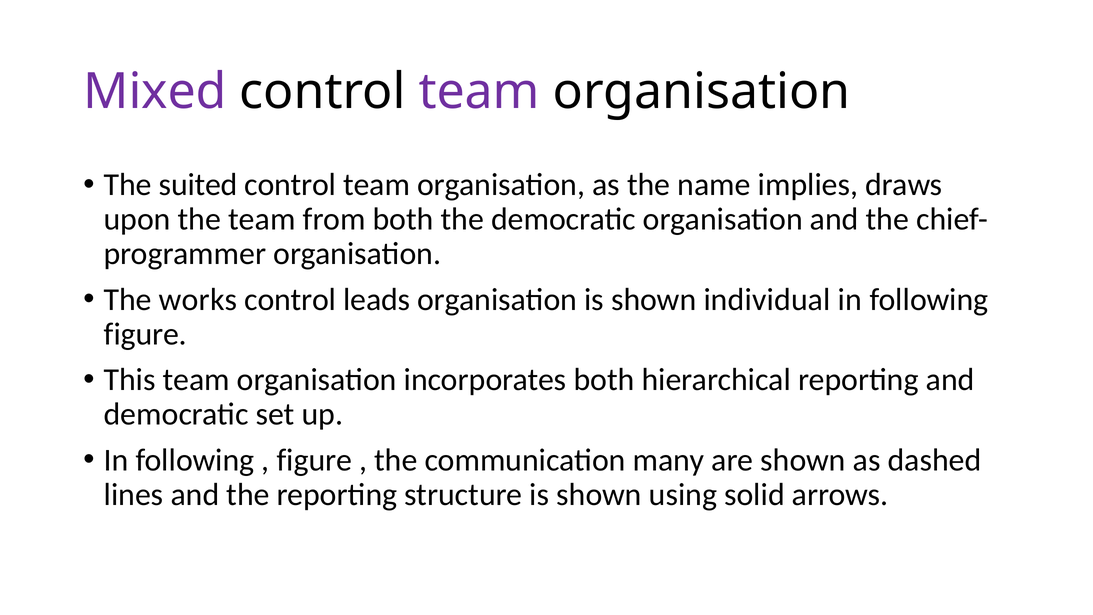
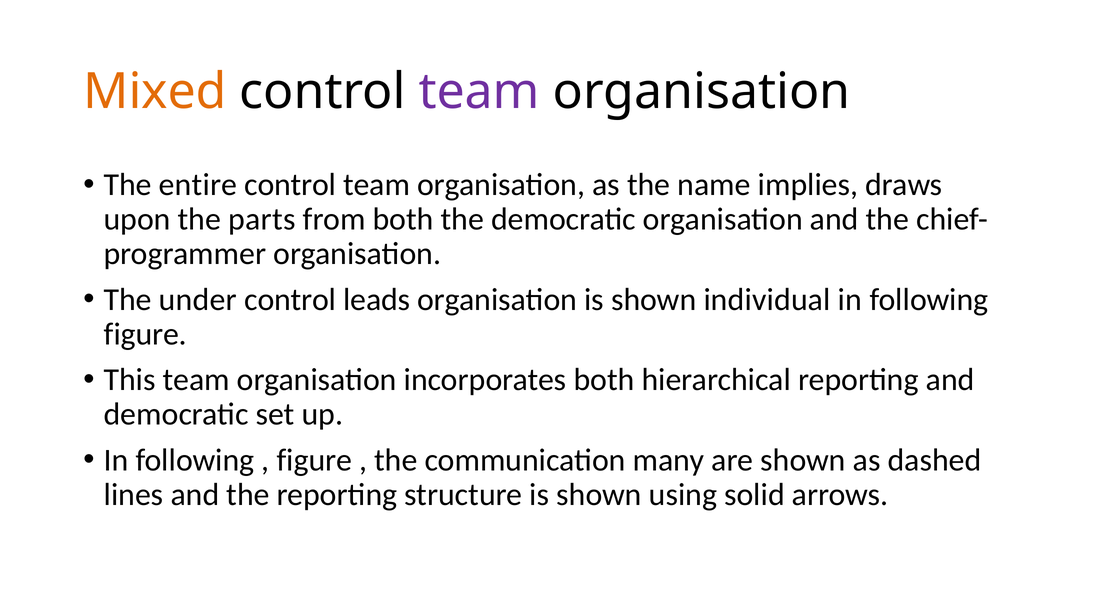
Mixed colour: purple -> orange
suited: suited -> entire
the team: team -> parts
works: works -> under
